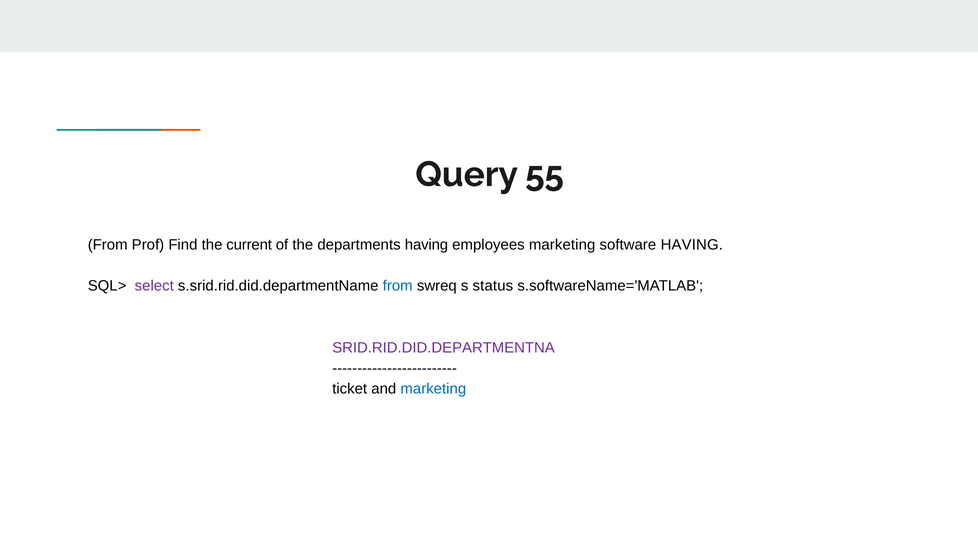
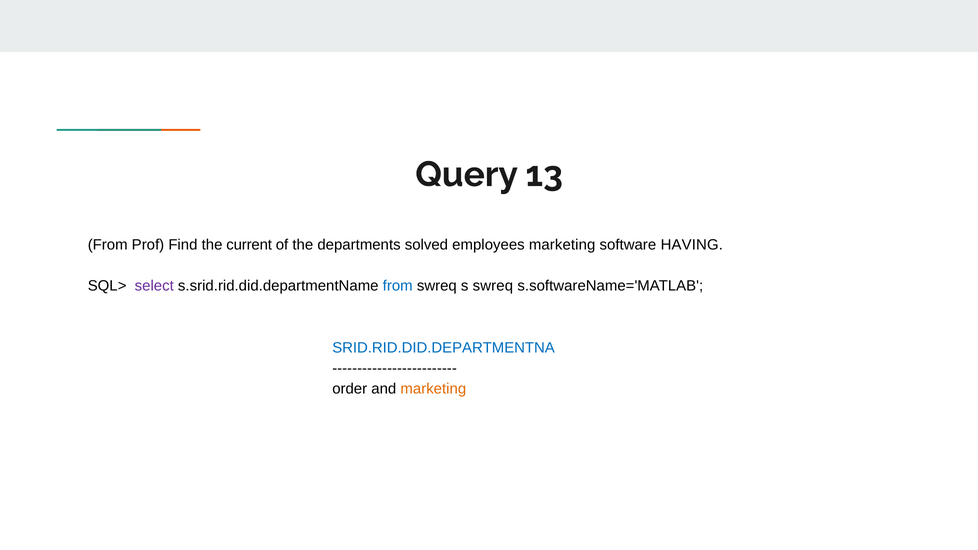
55: 55 -> 13
departments having: having -> solved
s status: status -> swreq
SRID.RID.DID.DEPARTMENTNA colour: purple -> blue
ticket: ticket -> order
marketing at (433, 389) colour: blue -> orange
